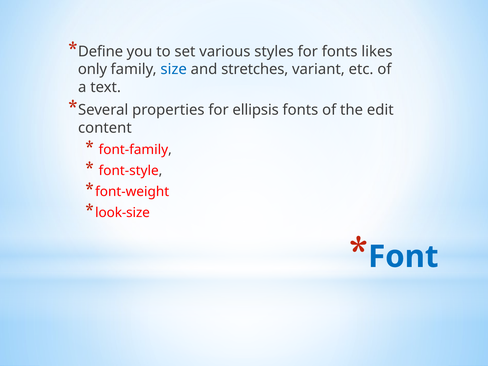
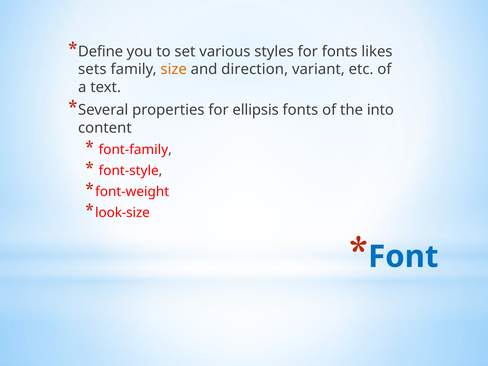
only: only -> sets
size colour: blue -> orange
stretches: stretches -> direction
edit: edit -> into
